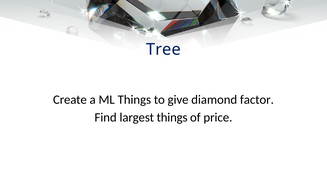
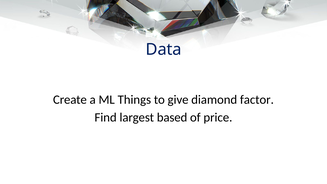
Tree: Tree -> Data
largest things: things -> based
